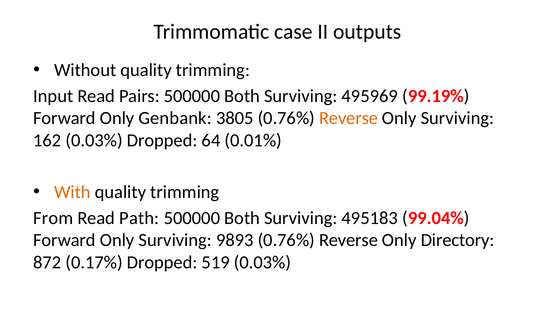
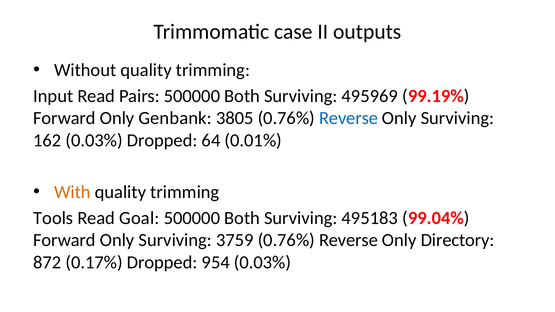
Reverse at (349, 118) colour: orange -> blue
From: From -> Tools
Path: Path -> Goal
9893: 9893 -> 3759
519: 519 -> 954
